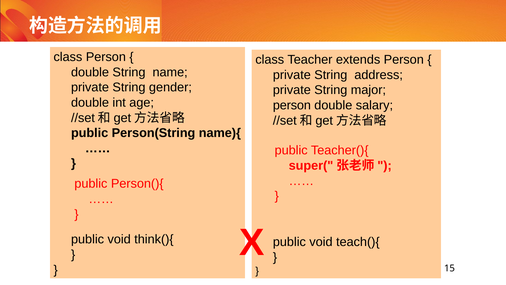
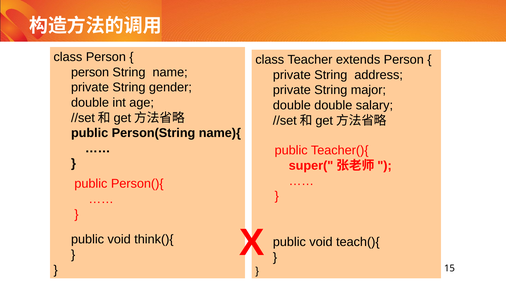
double at (90, 72): double -> person
person at (292, 105): person -> double
